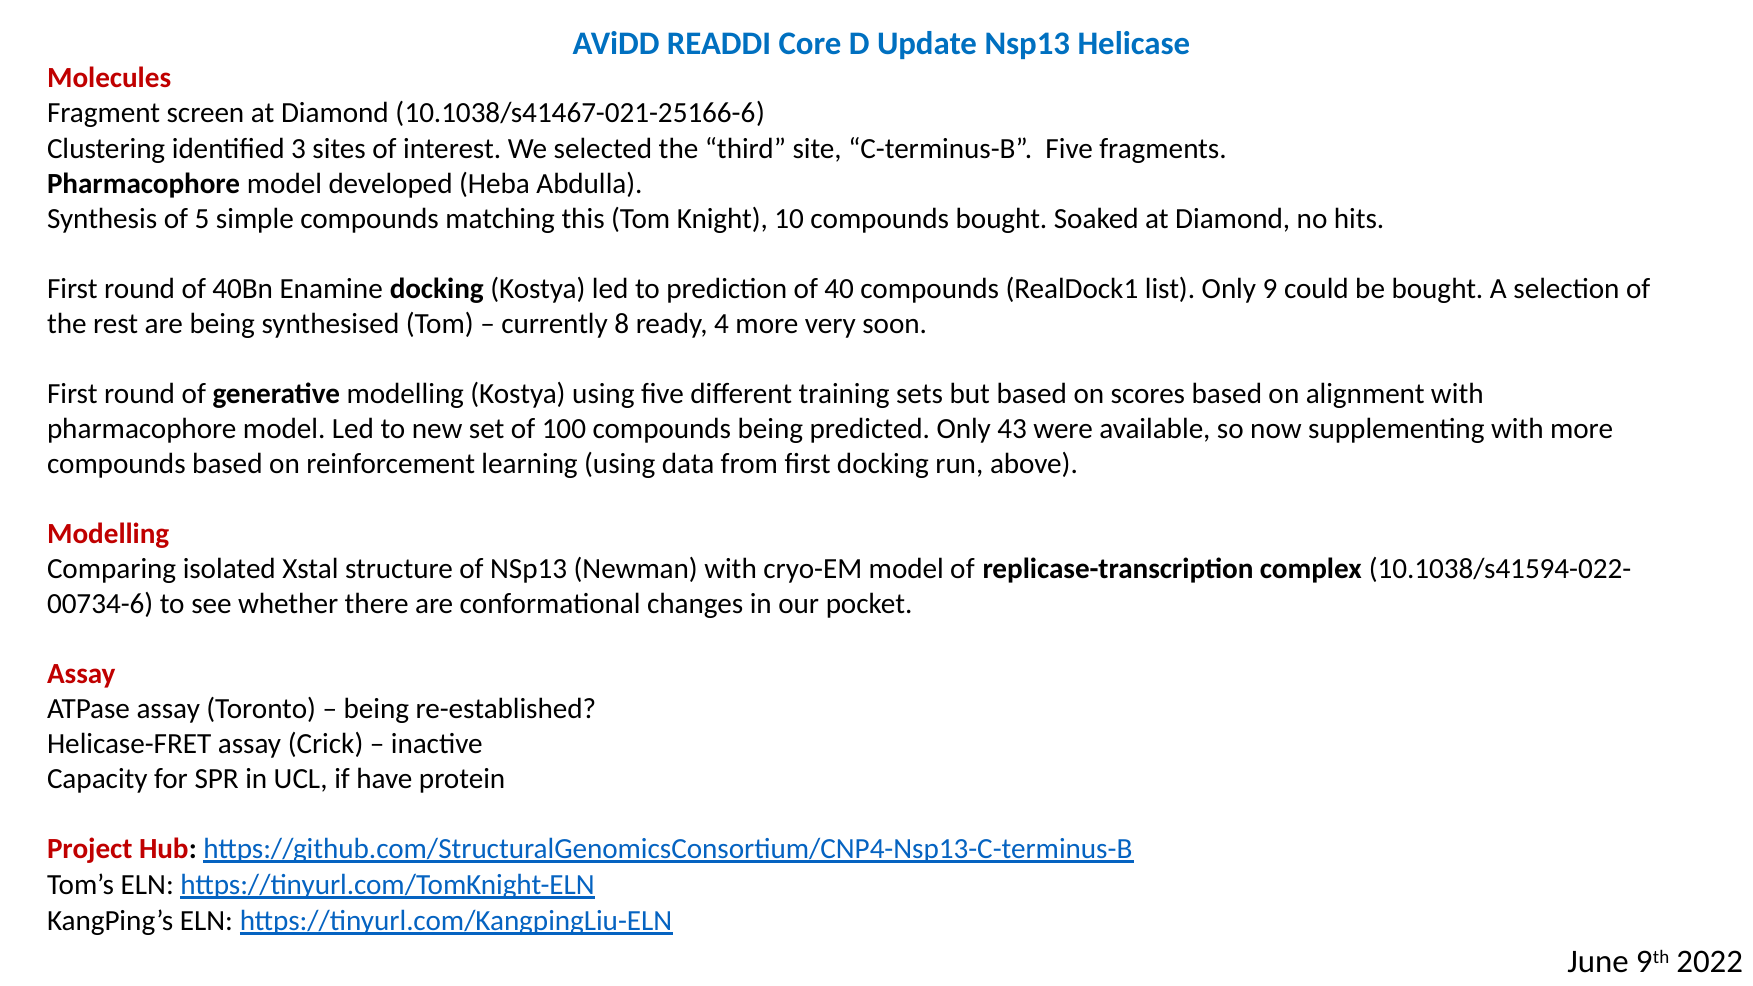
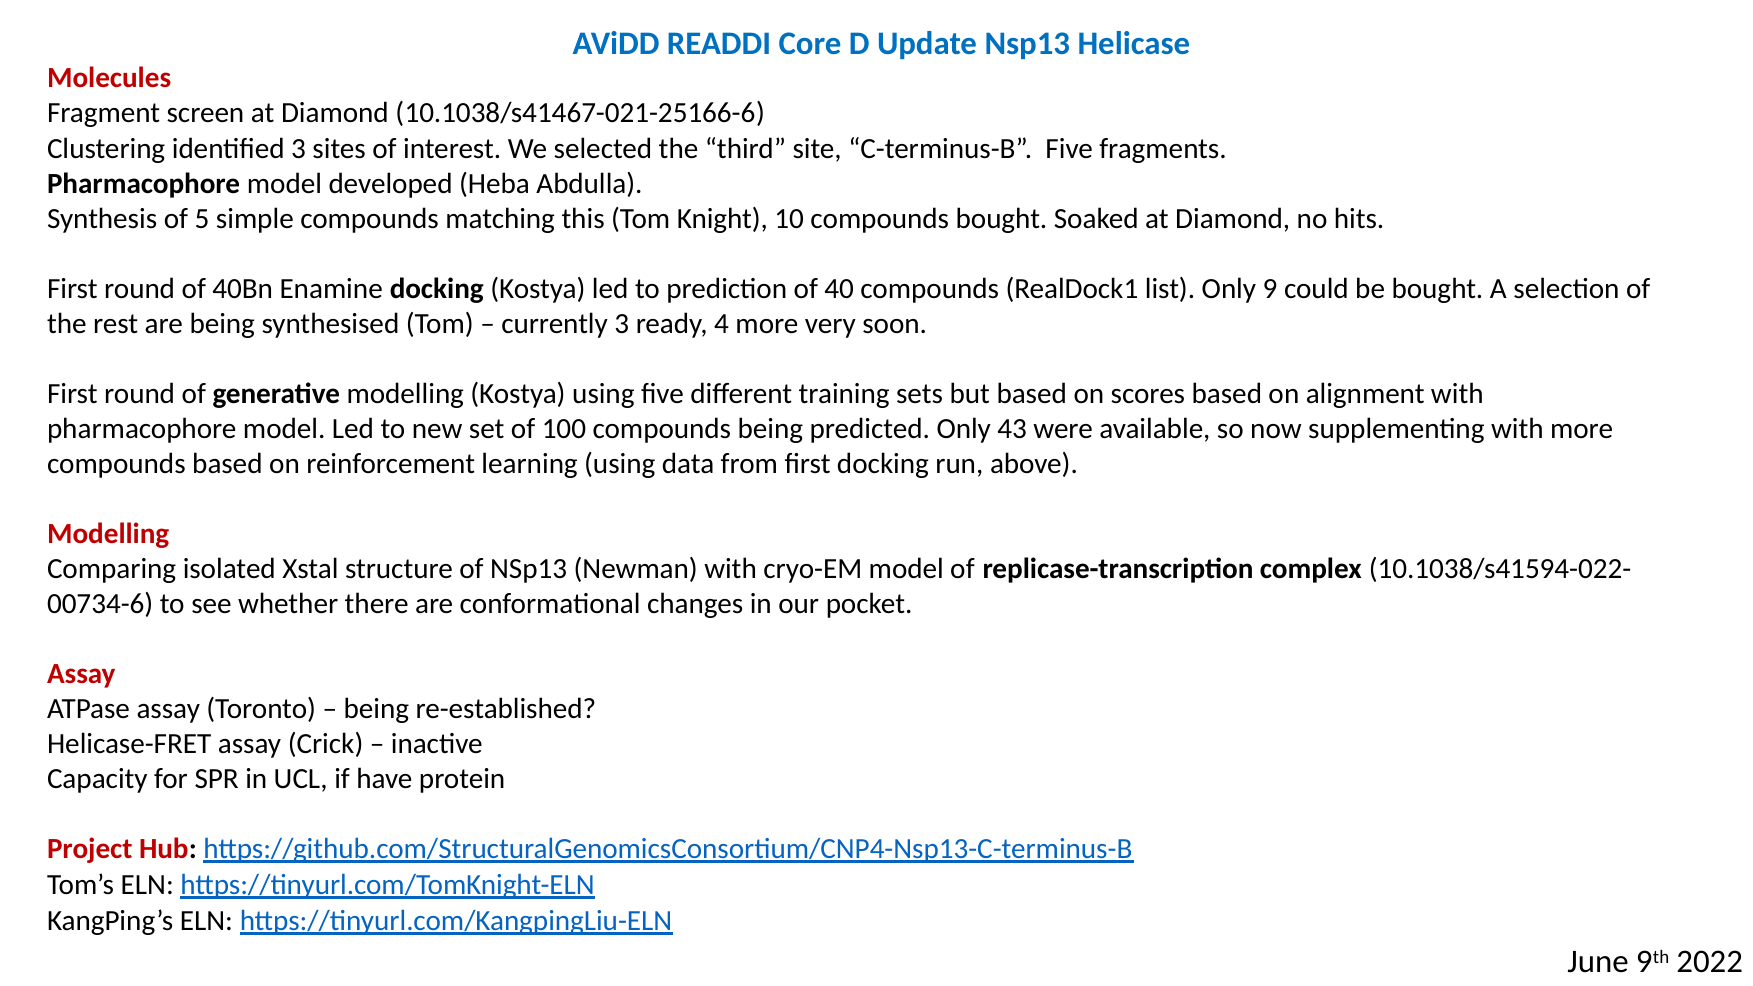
currently 8: 8 -> 3
